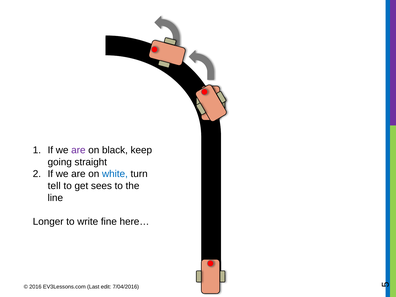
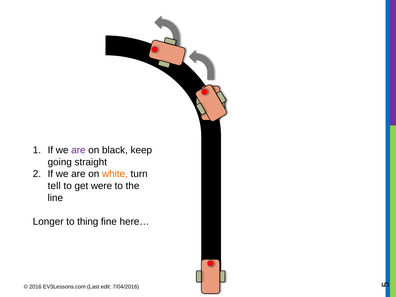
white colour: blue -> orange
sees: sees -> were
write: write -> thing
